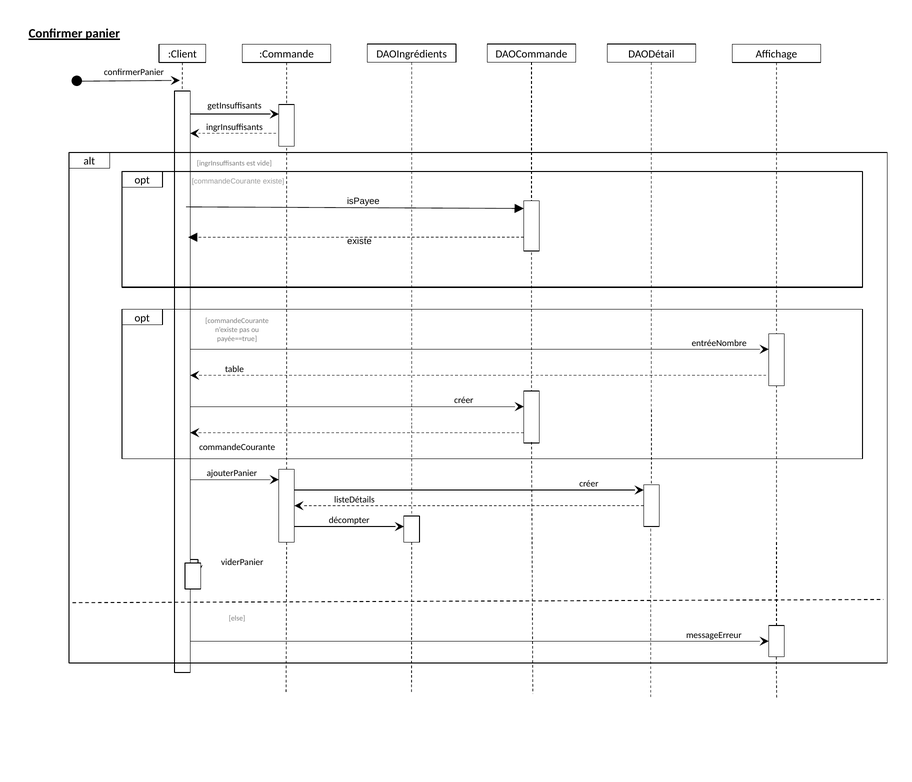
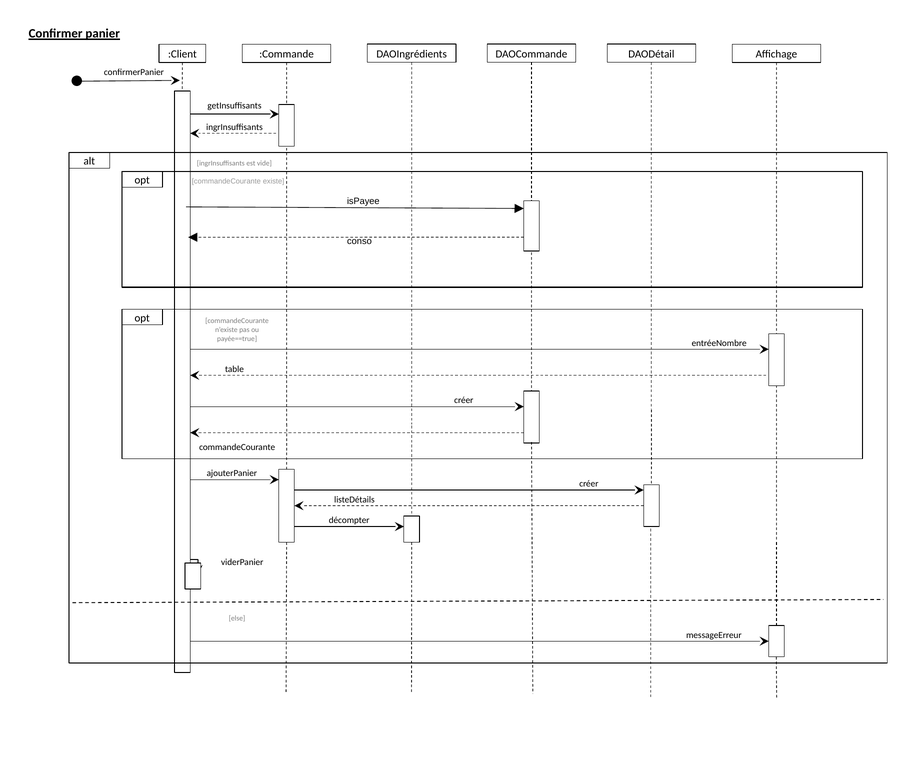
existe at (359, 241): existe -> conso
